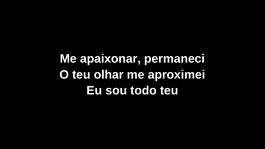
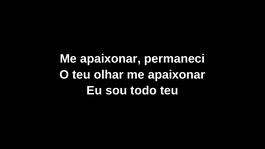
olhar me aproximei: aproximei -> apaixonar
